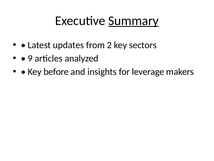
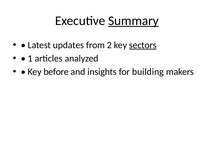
sectors underline: none -> present
9: 9 -> 1
leverage: leverage -> building
